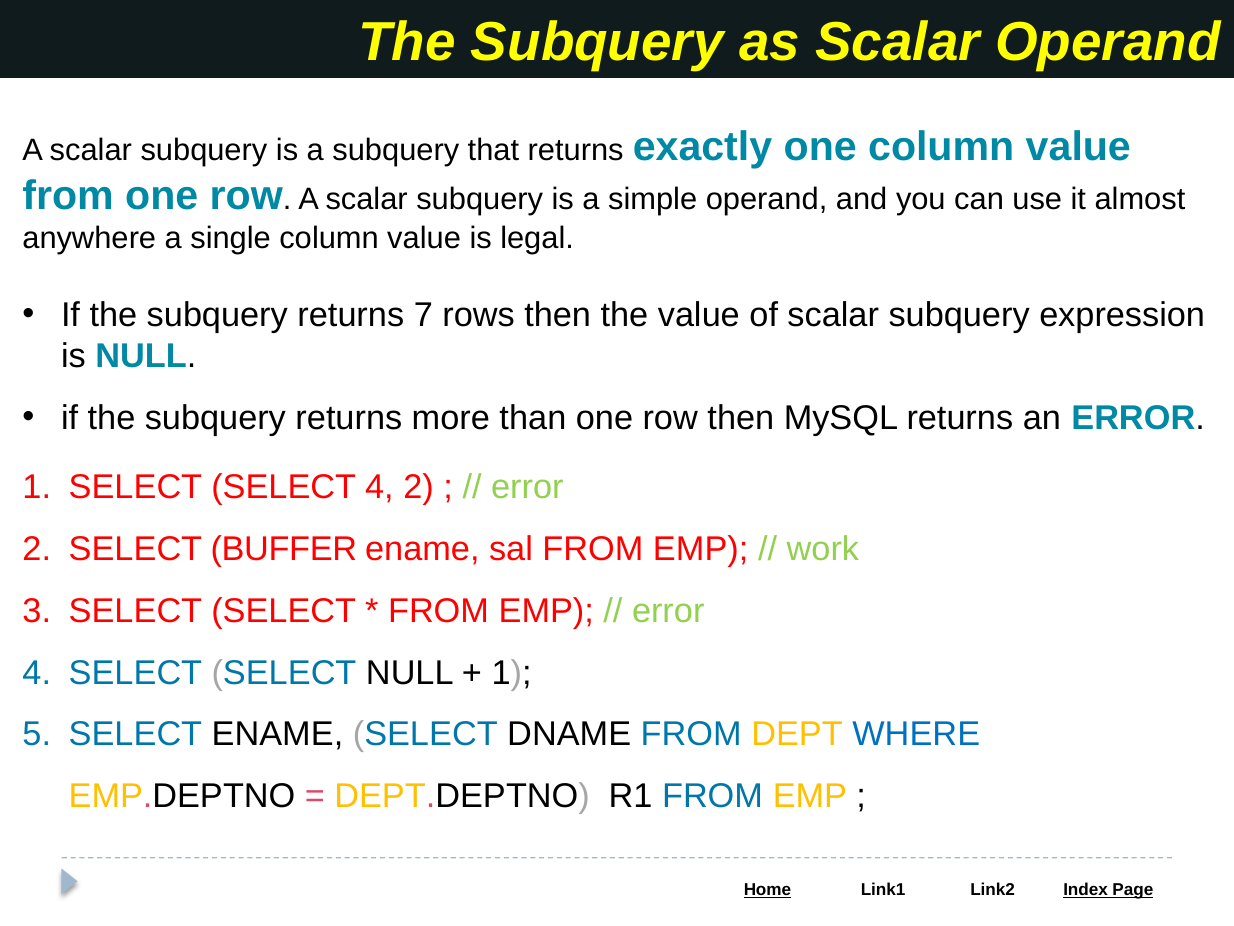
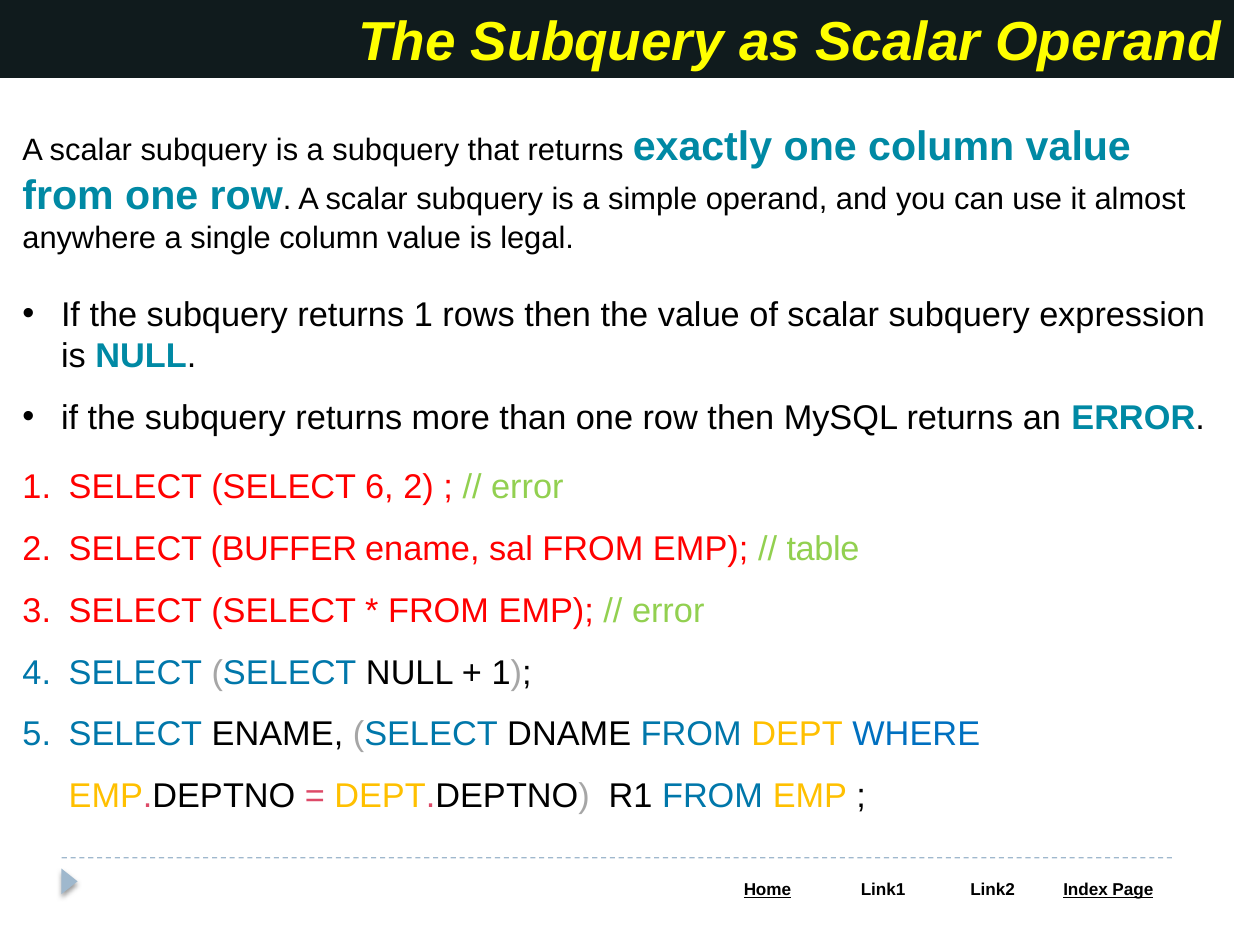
returns 7: 7 -> 1
SELECT 4: 4 -> 6
work: work -> table
